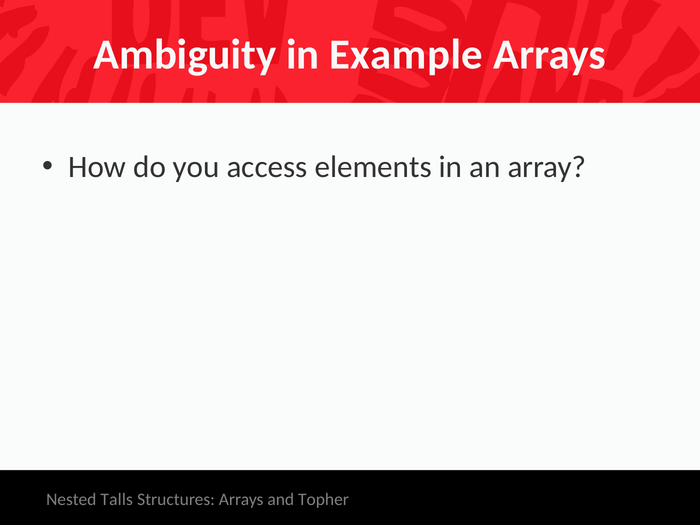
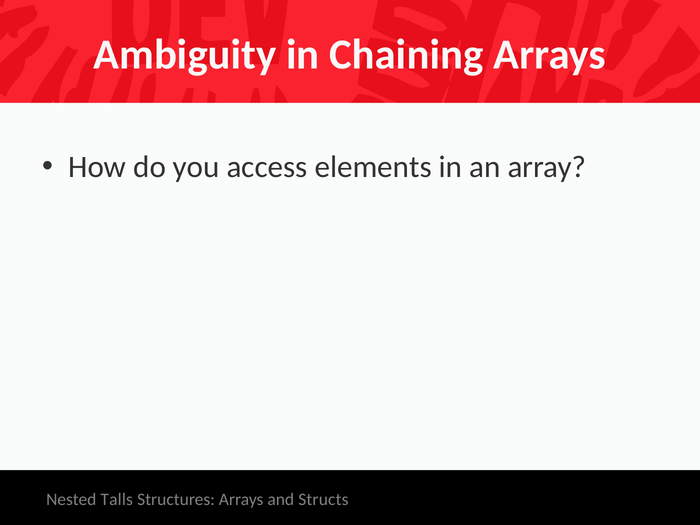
Example: Example -> Chaining
Topher: Topher -> Structs
